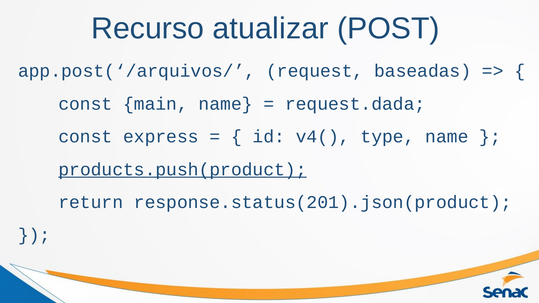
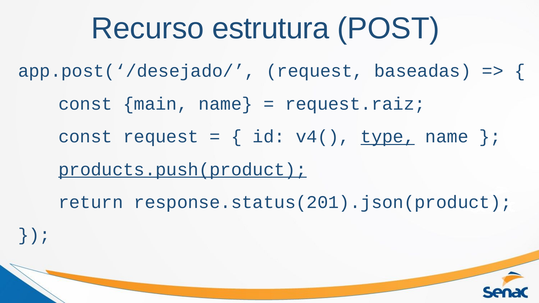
atualizar: atualizar -> estrutura
app.post(‘/arquivos/: app.post(‘/arquivos/ -> app.post(‘/desejado/
request.dada: request.dada -> request.raiz
const express: express -> request
type underline: none -> present
